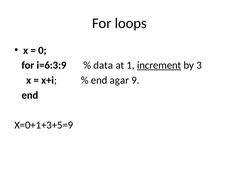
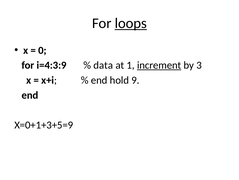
loops underline: none -> present
i=6:3:9: i=6:3:9 -> i=4:3:9
agar: agar -> hold
